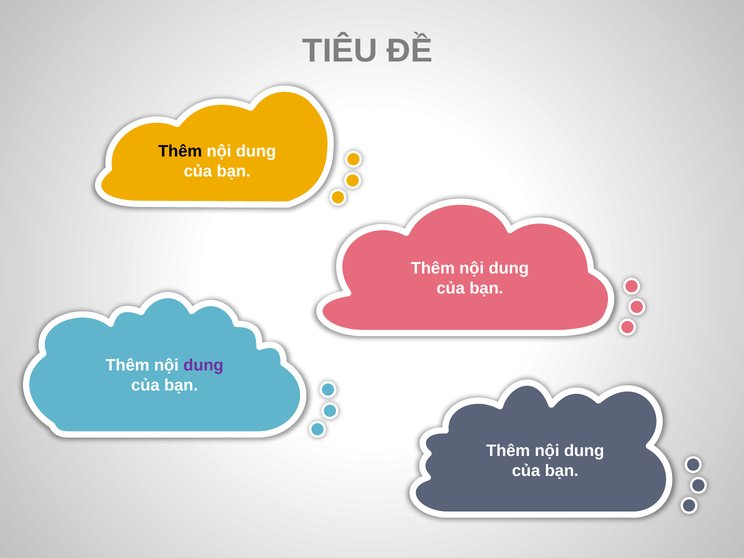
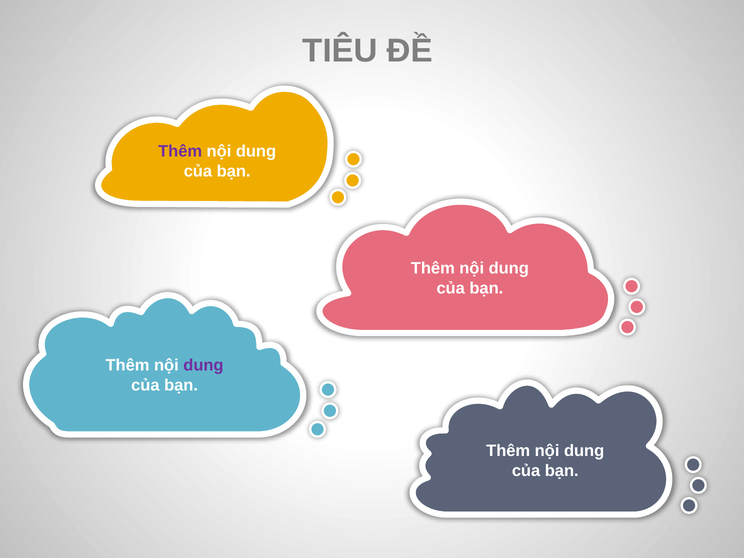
Thêm at (180, 151) colour: black -> purple
